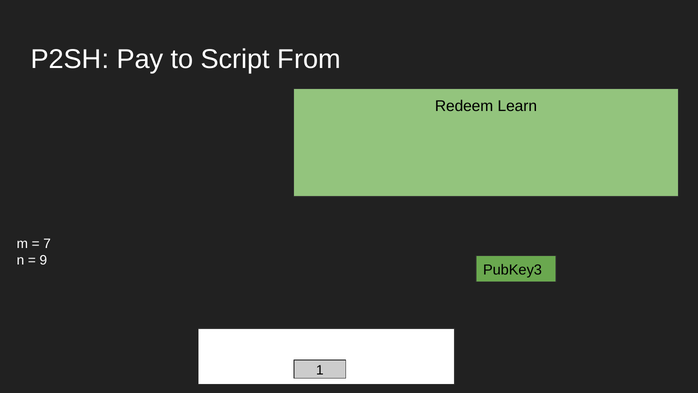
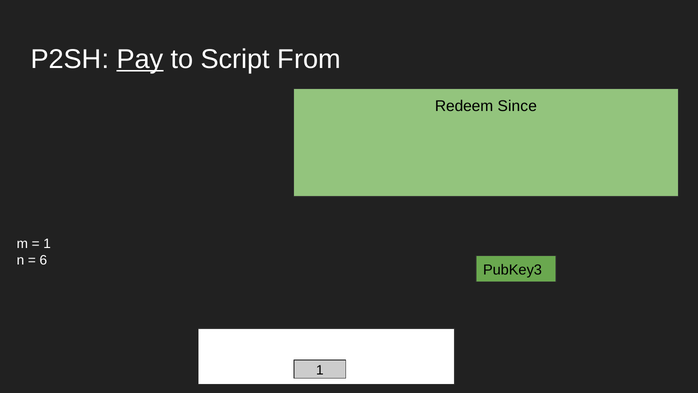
Pay underline: none -> present
Learn: Learn -> Since
7 at (47, 244): 7 -> 1
9: 9 -> 6
